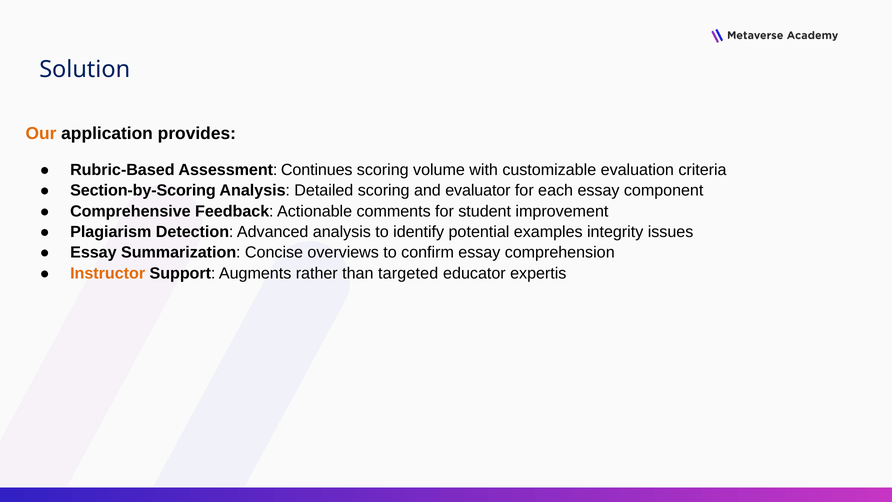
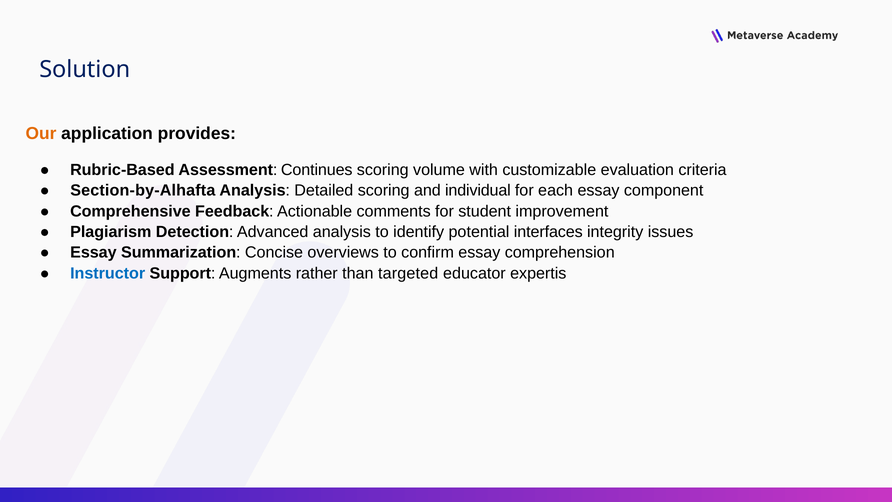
Section-by-Scoring: Section-by-Scoring -> Section-by-Alhafta
evaluator: evaluator -> individual
examples: examples -> interfaces
Instructor colour: orange -> blue
